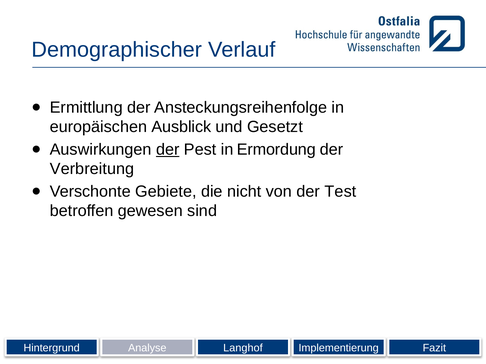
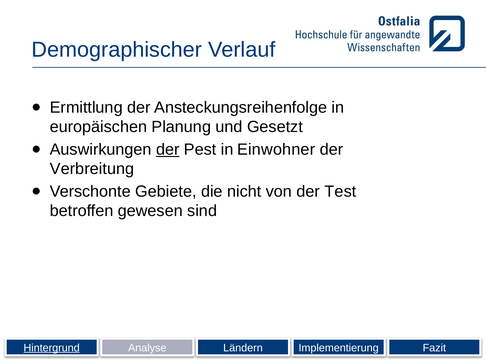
Ausblick: Ausblick -> Planung
Ermordung: Ermordung -> Einwohner
Hintergrund underline: none -> present
Langhof: Langhof -> Ländern
